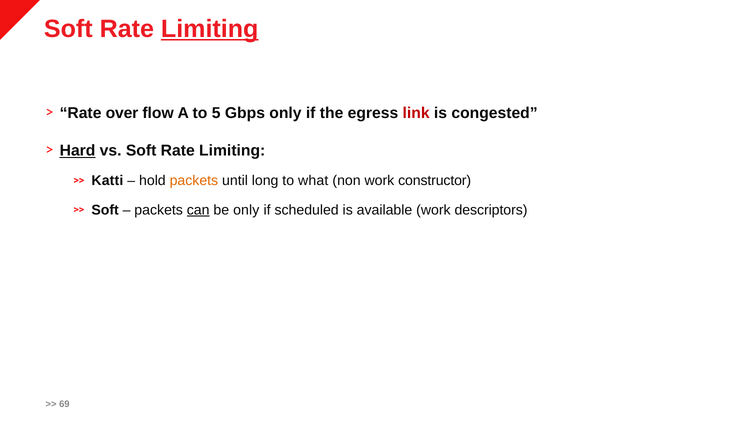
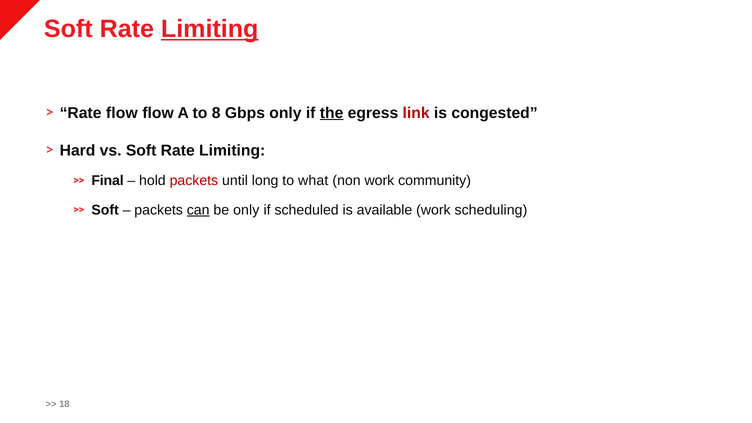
Rate over: over -> flow
5: 5 -> 8
the underline: none -> present
Hard underline: present -> none
Katti: Katti -> Final
packets at (194, 181) colour: orange -> red
constructor: constructor -> community
descriptors: descriptors -> scheduling
69: 69 -> 18
